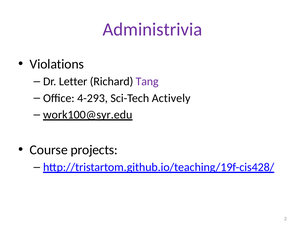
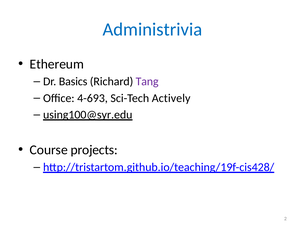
Administrivia colour: purple -> blue
Violations: Violations -> Ethereum
Letter: Letter -> Basics
4-293: 4-293 -> 4-693
work100@syr.edu: work100@syr.edu -> using100@syr.edu
